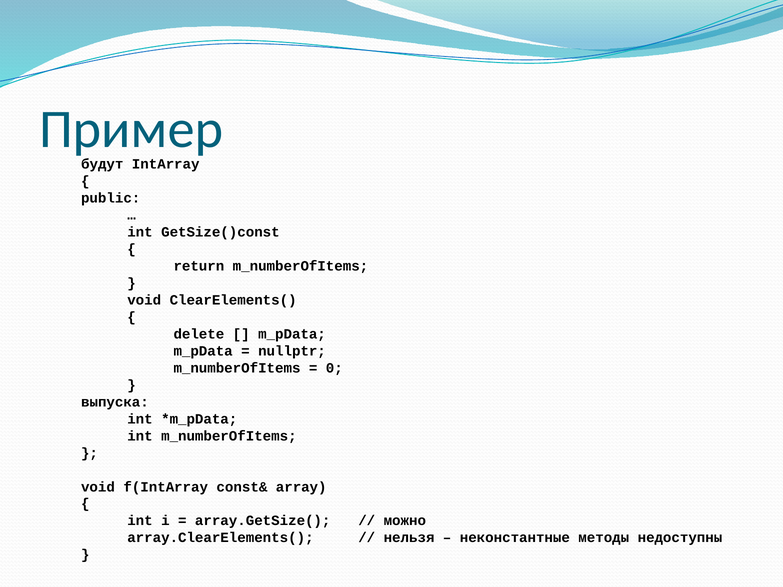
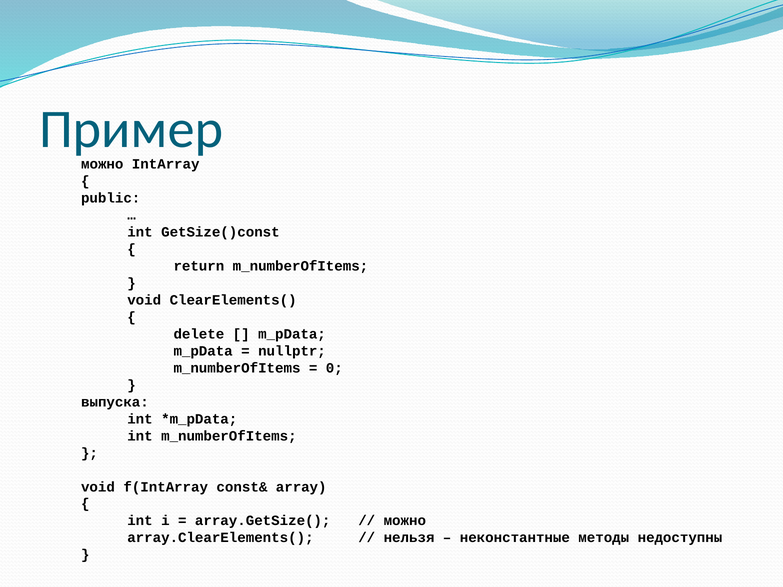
будут at (102, 164): будут -> можно
